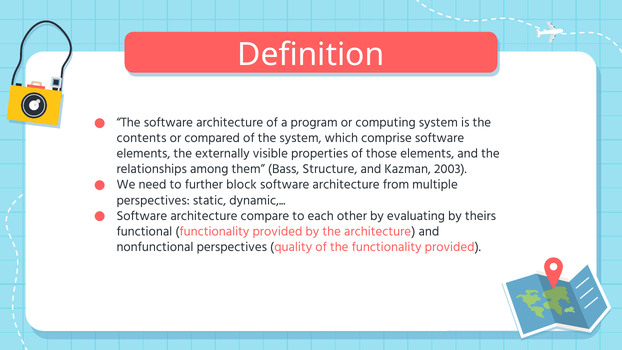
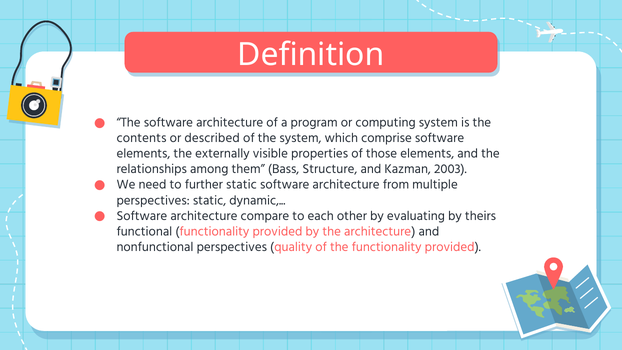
compared: compared -> described
further block: block -> static
